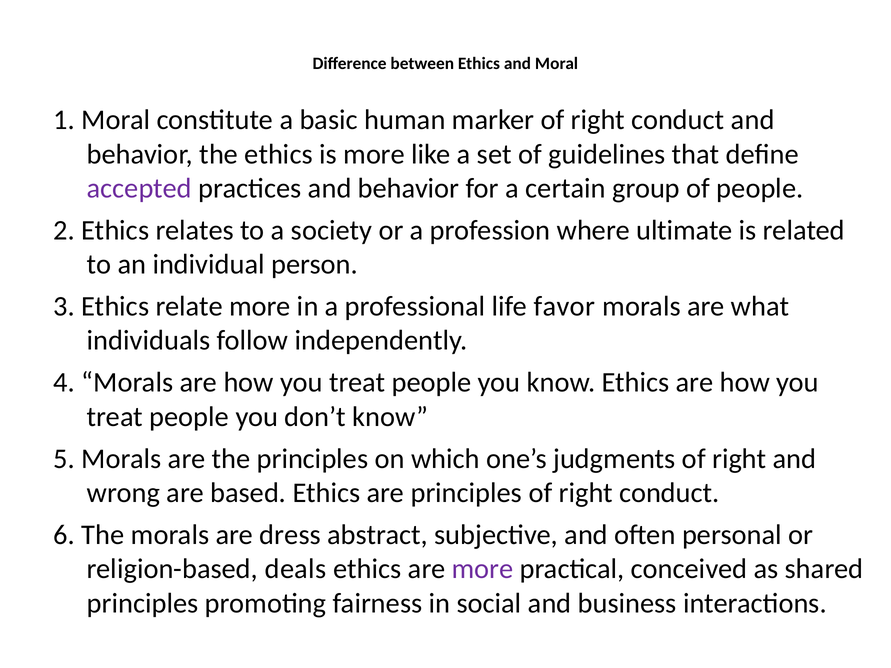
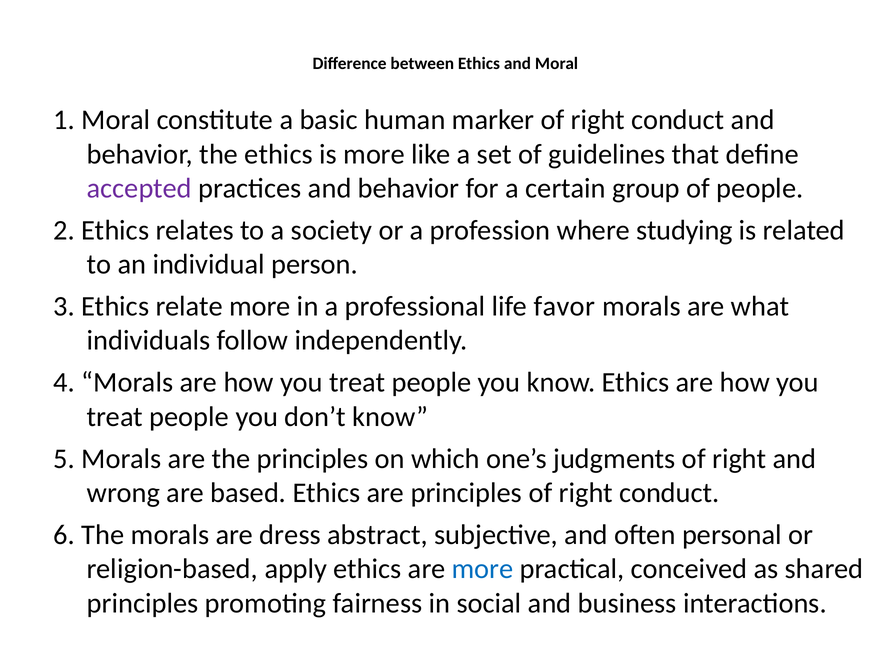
ultimate: ultimate -> studying
deals: deals -> apply
more at (483, 569) colour: purple -> blue
